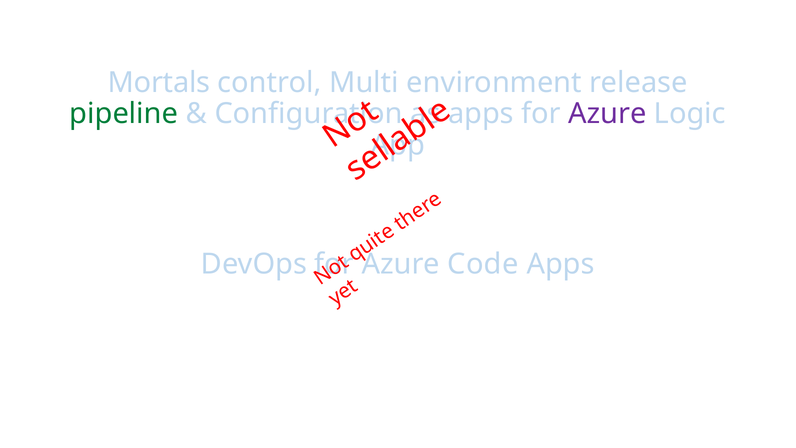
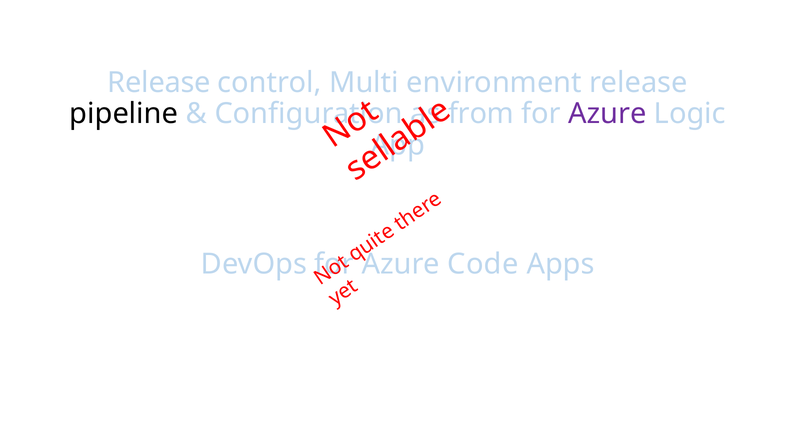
Mortals at (159, 82): Mortals -> Release
pipeline colour: green -> black
apps at (481, 114): apps -> from
